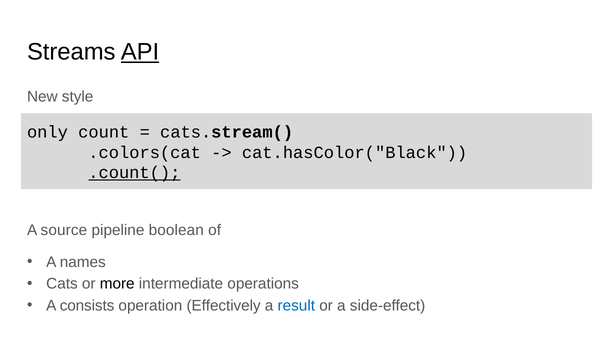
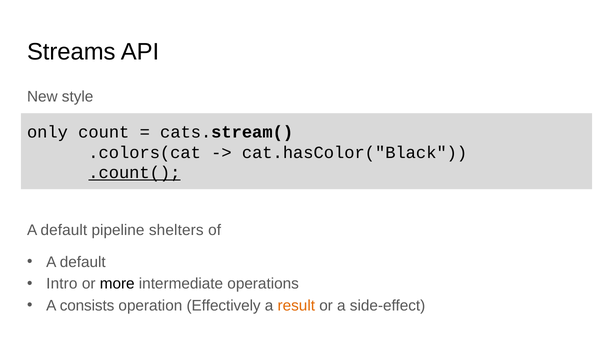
API underline: present -> none
source at (64, 230): source -> default
boolean: boolean -> shelters
names at (83, 262): names -> default
Cats: Cats -> Intro
result colour: blue -> orange
